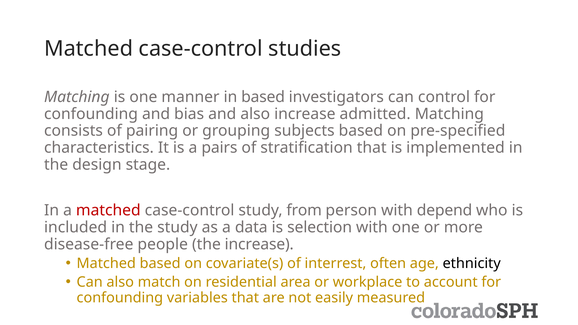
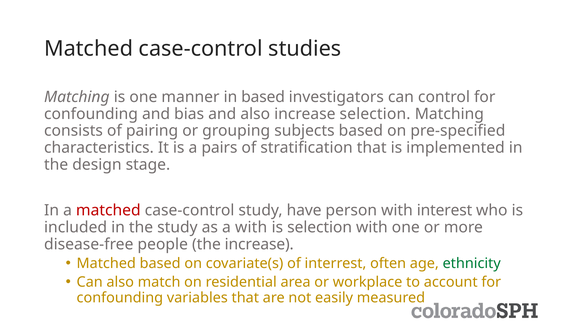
increase admitted: admitted -> selection
from: from -> have
depend: depend -> interest
a data: data -> with
ethnicity colour: black -> green
